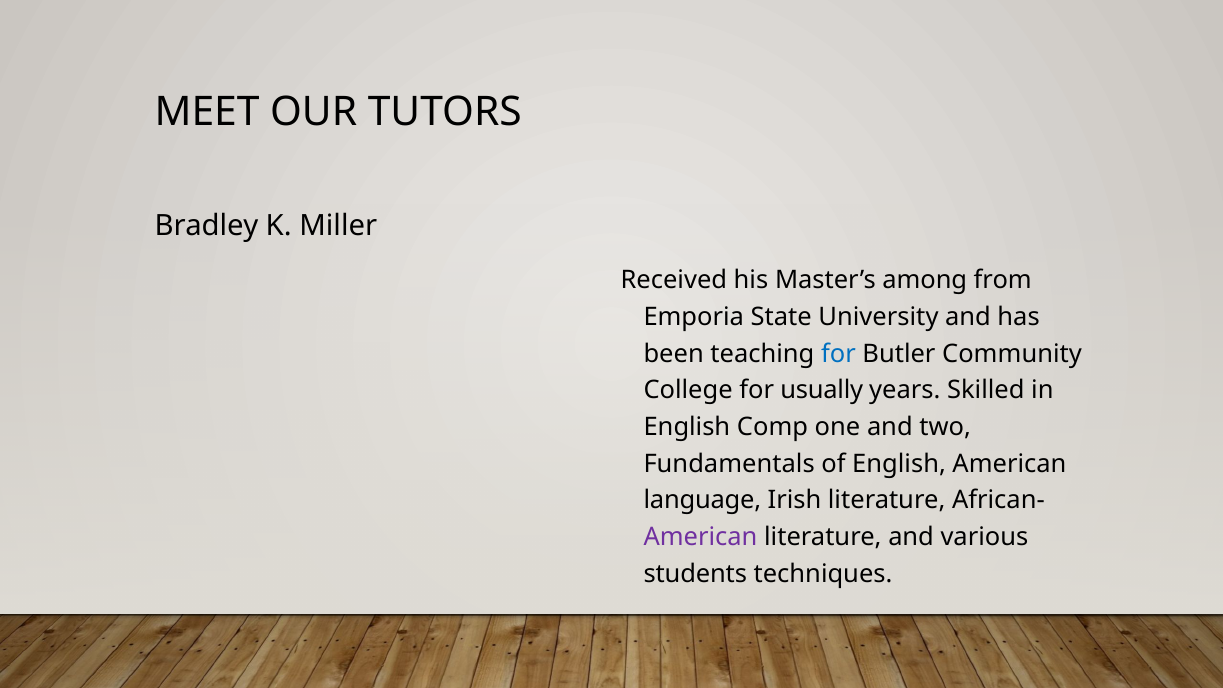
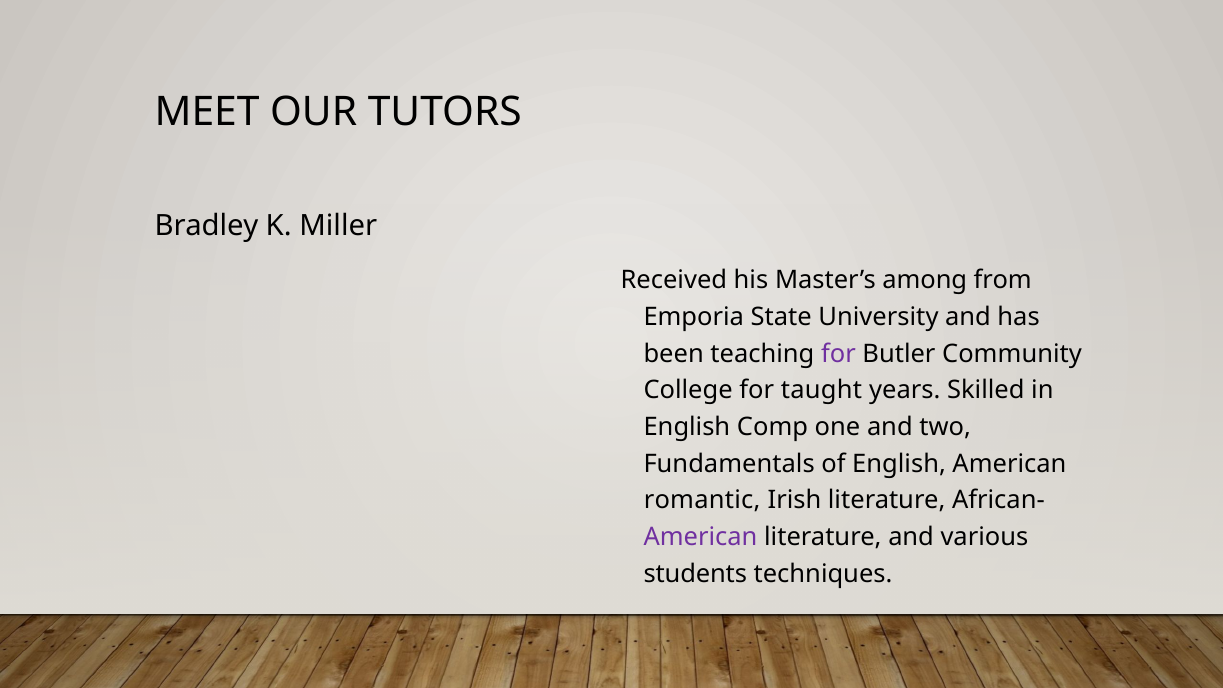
for at (838, 354) colour: blue -> purple
usually: usually -> taught
language: language -> romantic
